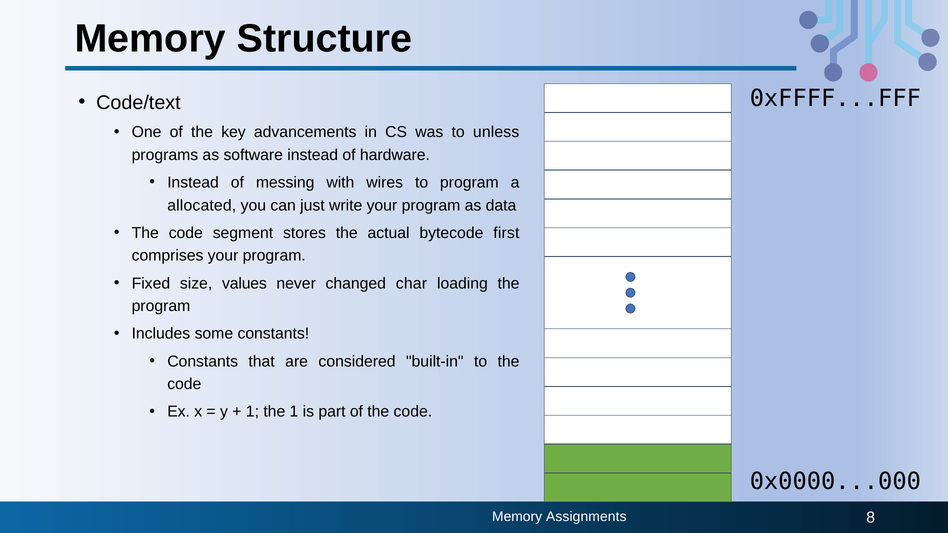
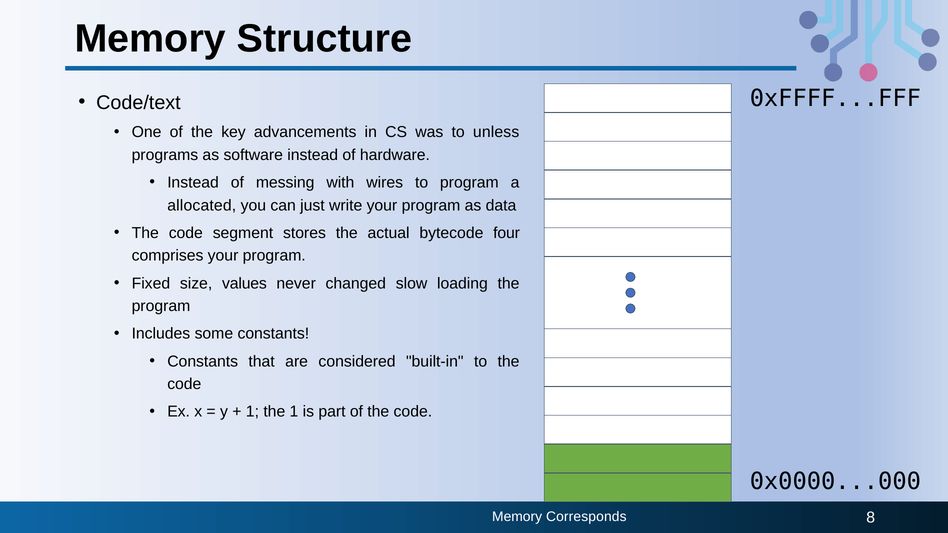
first: first -> four
char: char -> slow
Assignments: Assignments -> Corresponds
